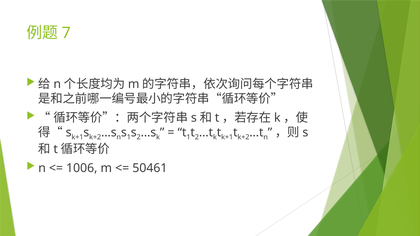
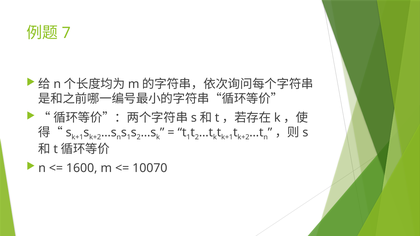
1006: 1006 -> 1600
50461: 50461 -> 10070
